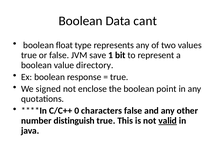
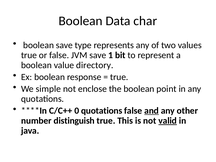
cant: cant -> char
boolean float: float -> save
signed: signed -> simple
0 characters: characters -> quotations
and underline: none -> present
